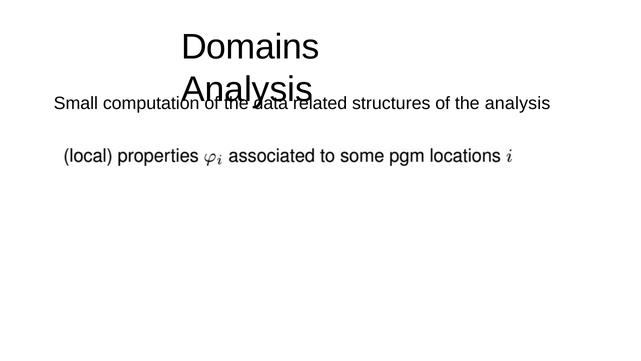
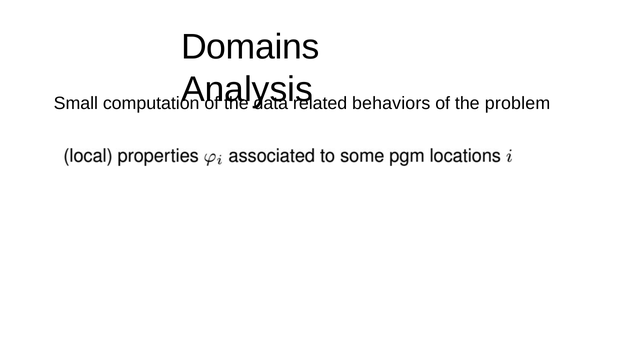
structures: structures -> behaviors
the analysis: analysis -> problem
